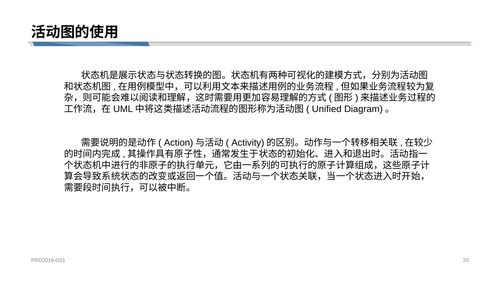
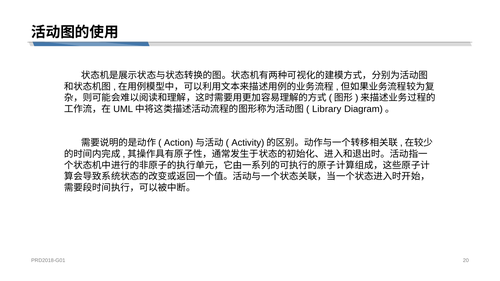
Unified: Unified -> Library
